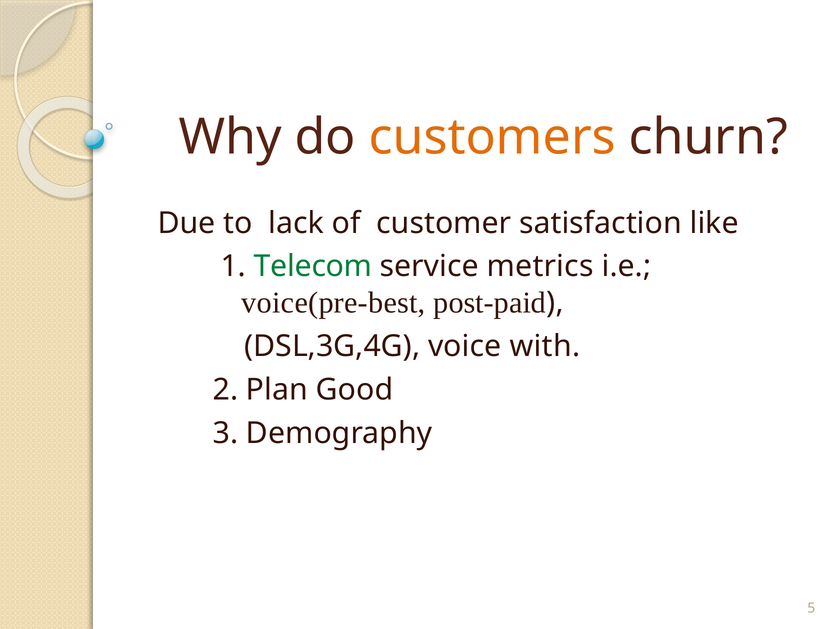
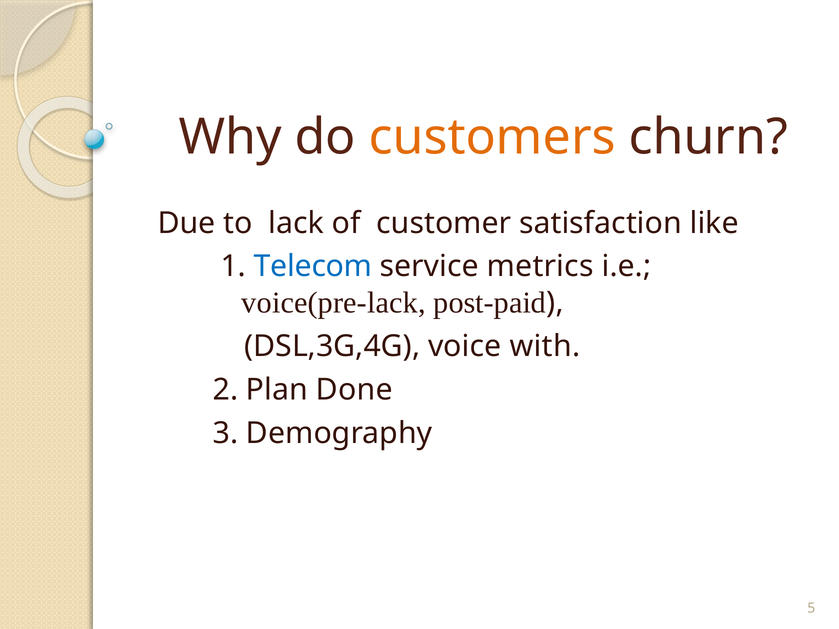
Telecom colour: green -> blue
voice(pre-best: voice(pre-best -> voice(pre-lack
Good: Good -> Done
